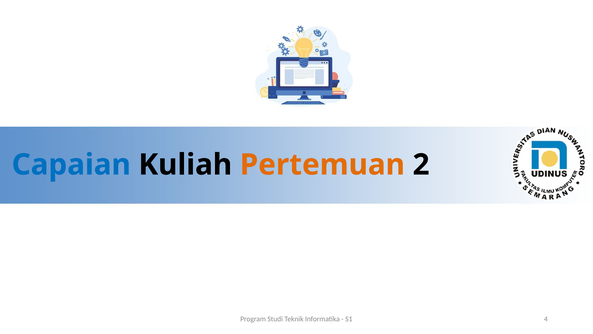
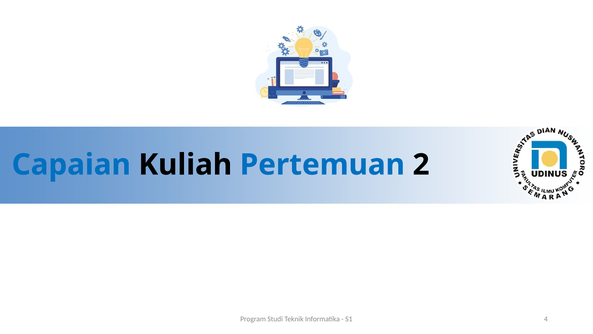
Pertemuan colour: orange -> blue
